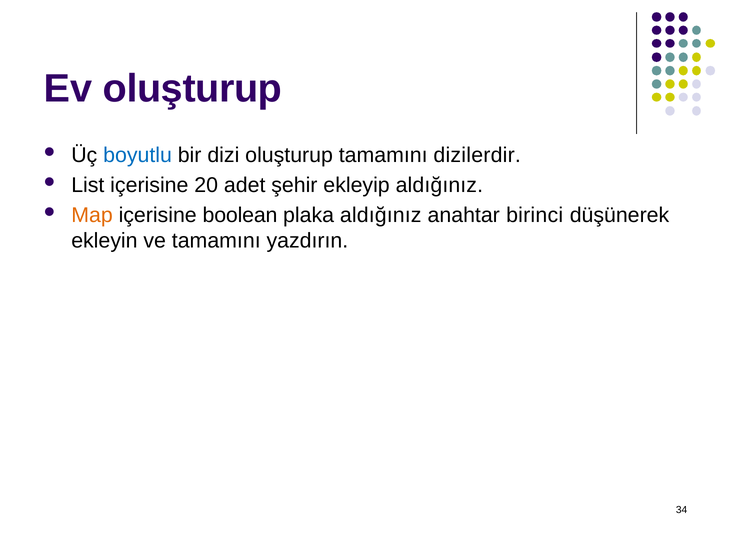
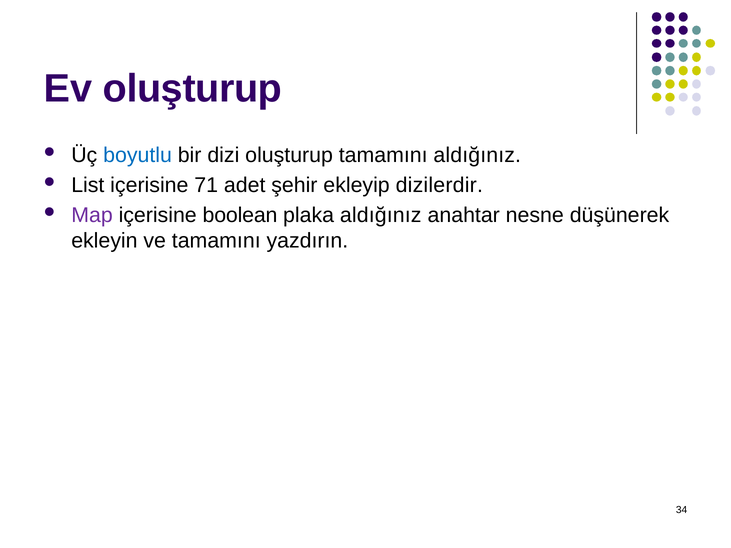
tamamını dizilerdir: dizilerdir -> aldığınız
20: 20 -> 71
ekleyip aldığınız: aldığınız -> dizilerdir
Map colour: orange -> purple
birinci: birinci -> nesne
